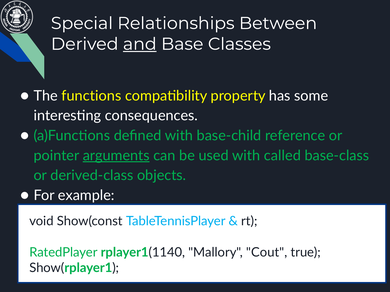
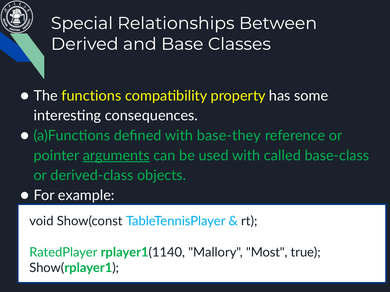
and underline: present -> none
base-child: base-child -> base-they
Cout: Cout -> Most
